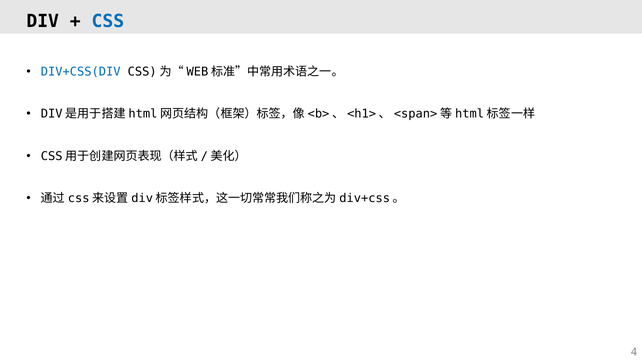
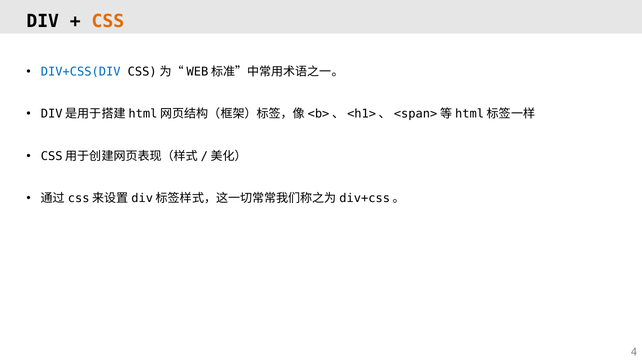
CSS colour: blue -> orange
